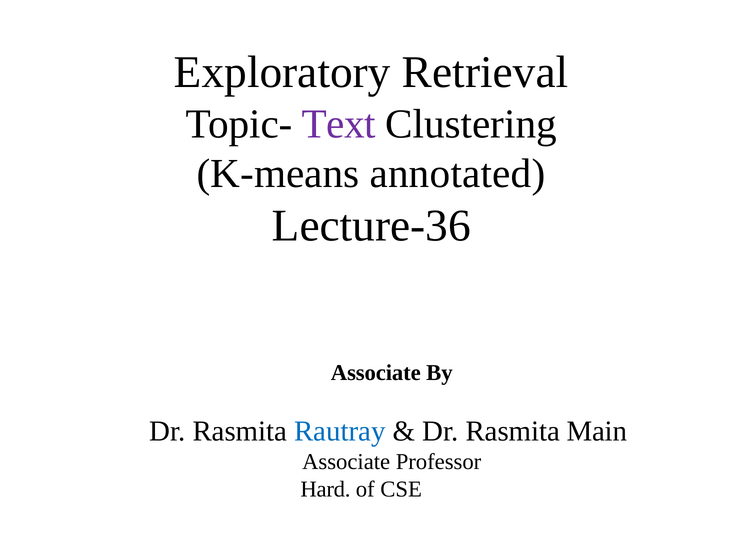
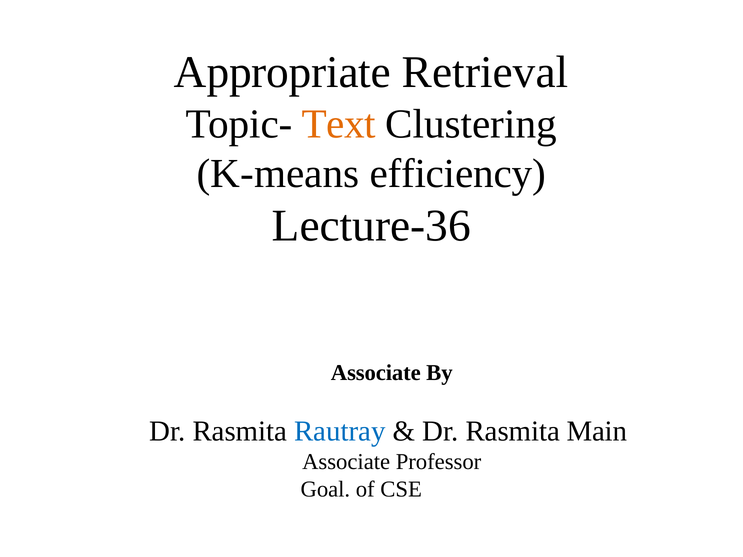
Exploratory: Exploratory -> Appropriate
Text colour: purple -> orange
annotated: annotated -> efficiency
Hard: Hard -> Goal
